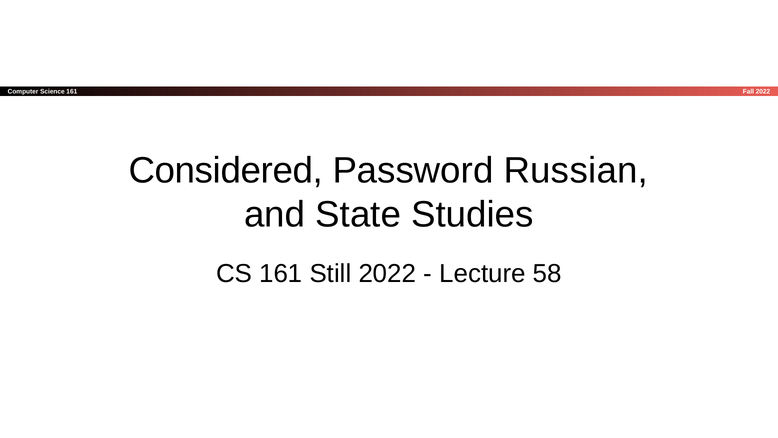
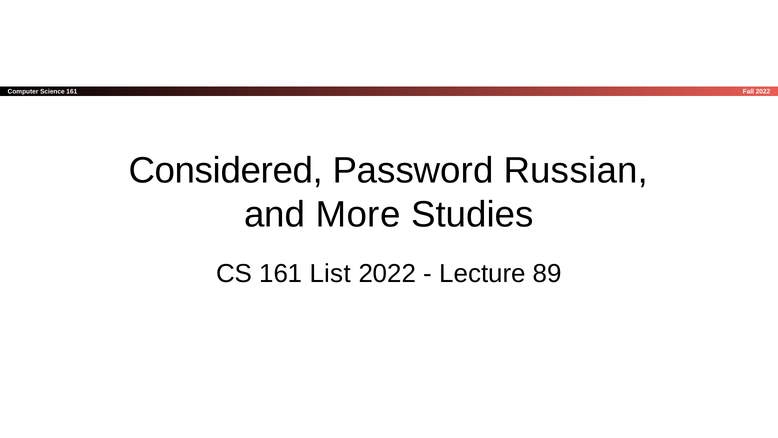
State: State -> More
Still: Still -> List
58: 58 -> 89
